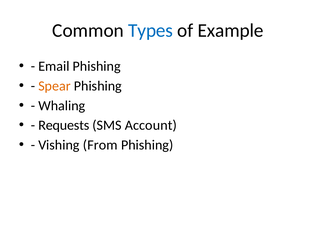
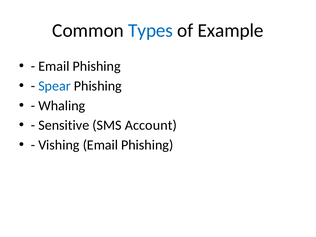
Spear colour: orange -> blue
Requests: Requests -> Sensitive
Vishing From: From -> Email
